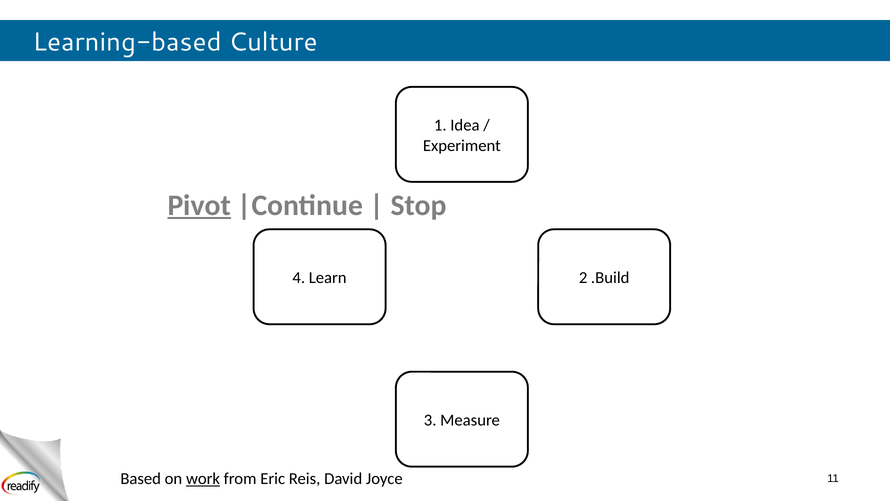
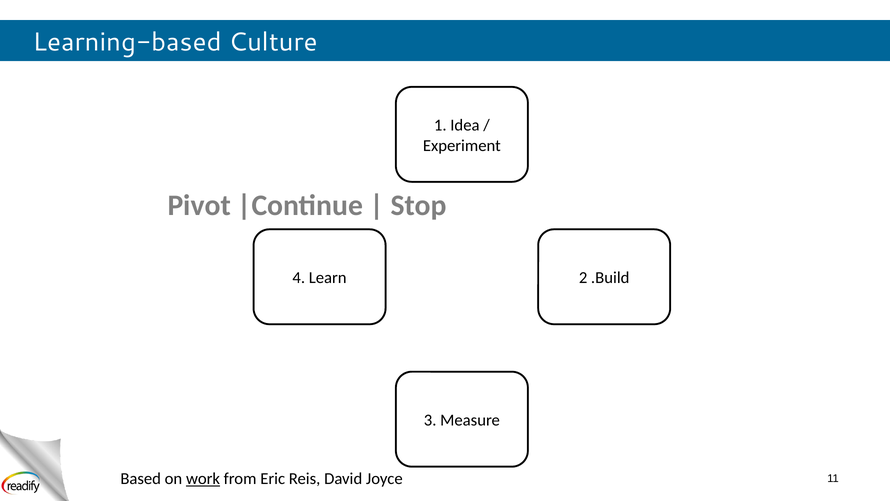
Pivot underline: present -> none
